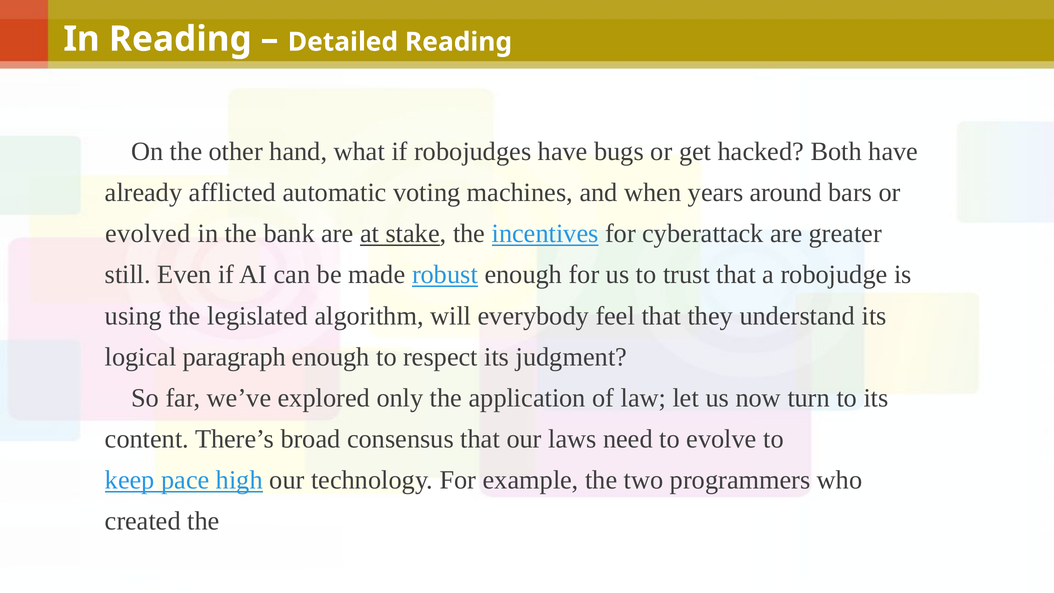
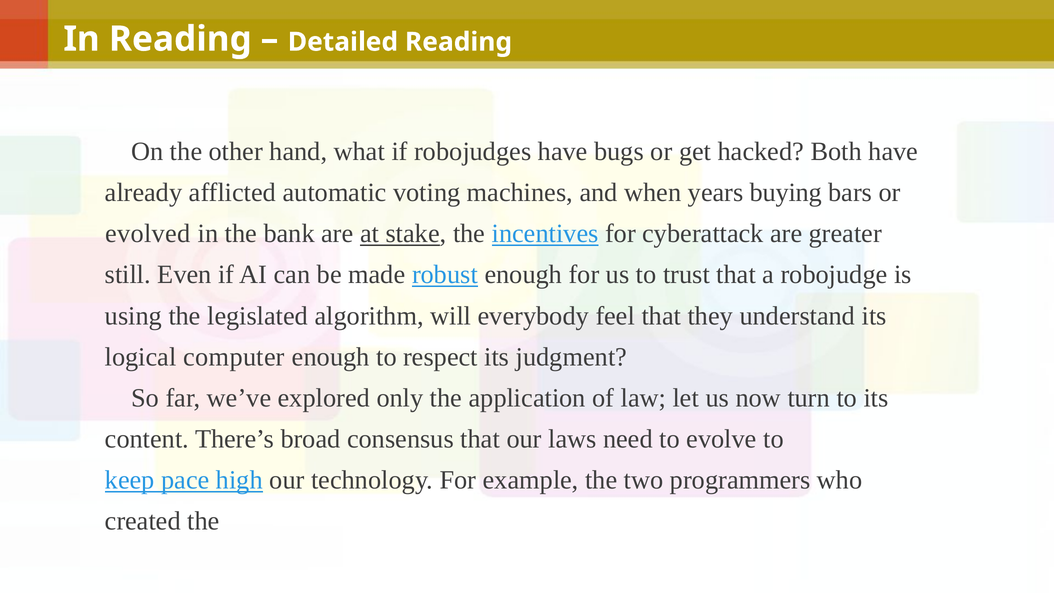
around: around -> buying
paragraph: paragraph -> computer
